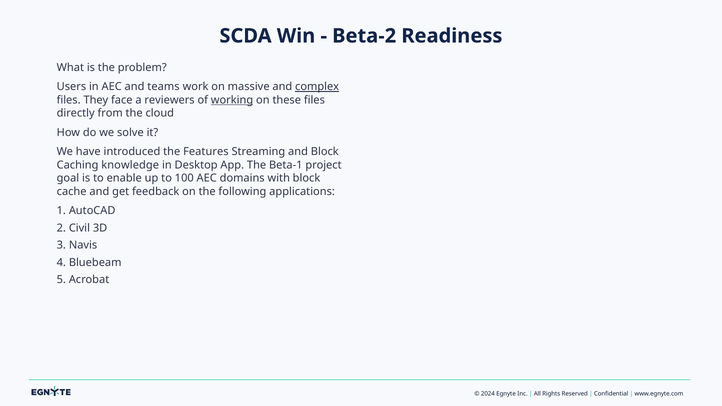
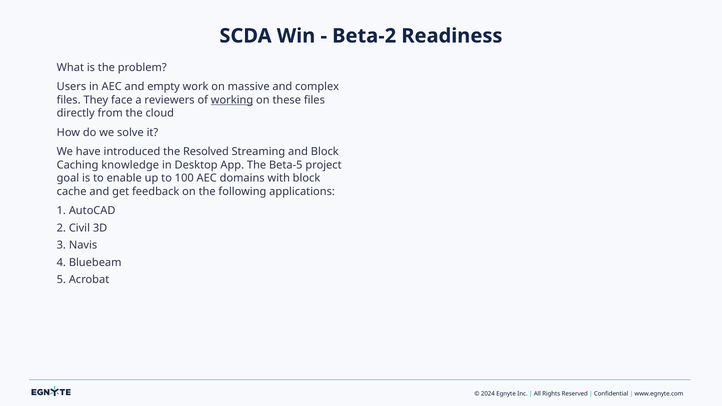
teams: teams -> empty
complex underline: present -> none
Features: Features -> Resolved
Beta-1: Beta-1 -> Beta-5
